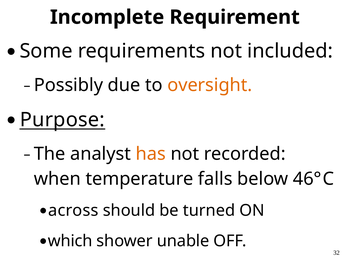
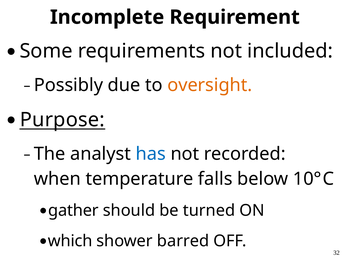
has colour: orange -> blue
46°: 46° -> 10°
across: across -> gather
unable: unable -> barred
